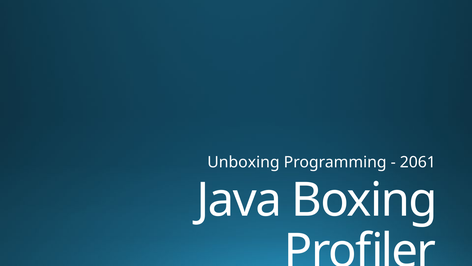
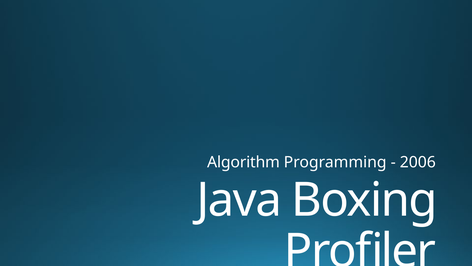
Unboxing: Unboxing -> Algorithm
2061: 2061 -> 2006
